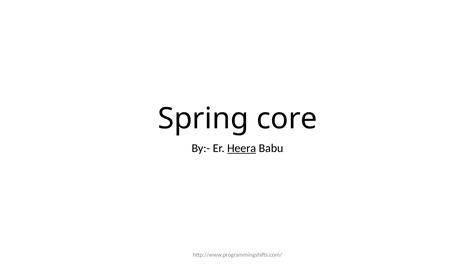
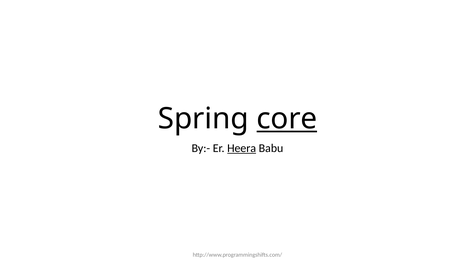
core underline: none -> present
